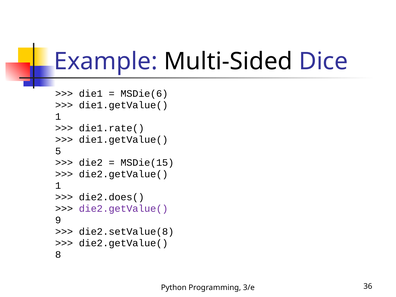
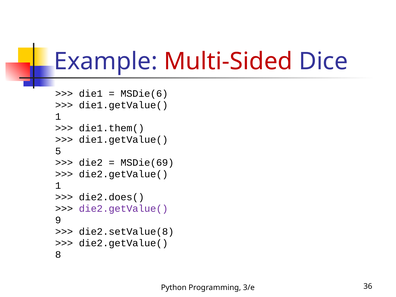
Multi-Sided colour: black -> red
die1.rate(: die1.rate( -> die1.them(
MSDie(15: MSDie(15 -> MSDie(69
